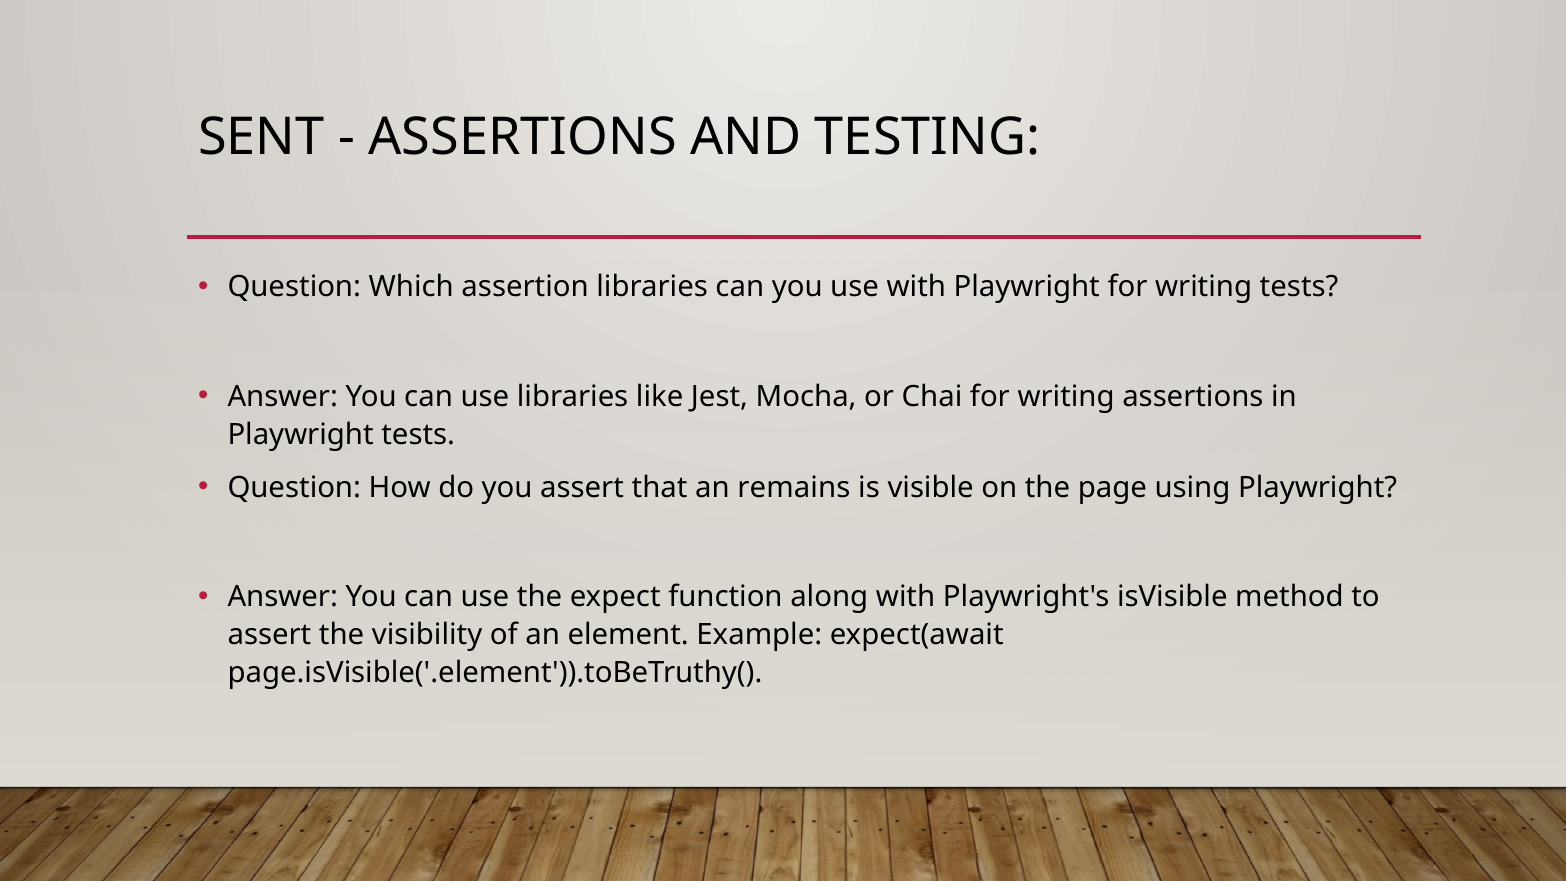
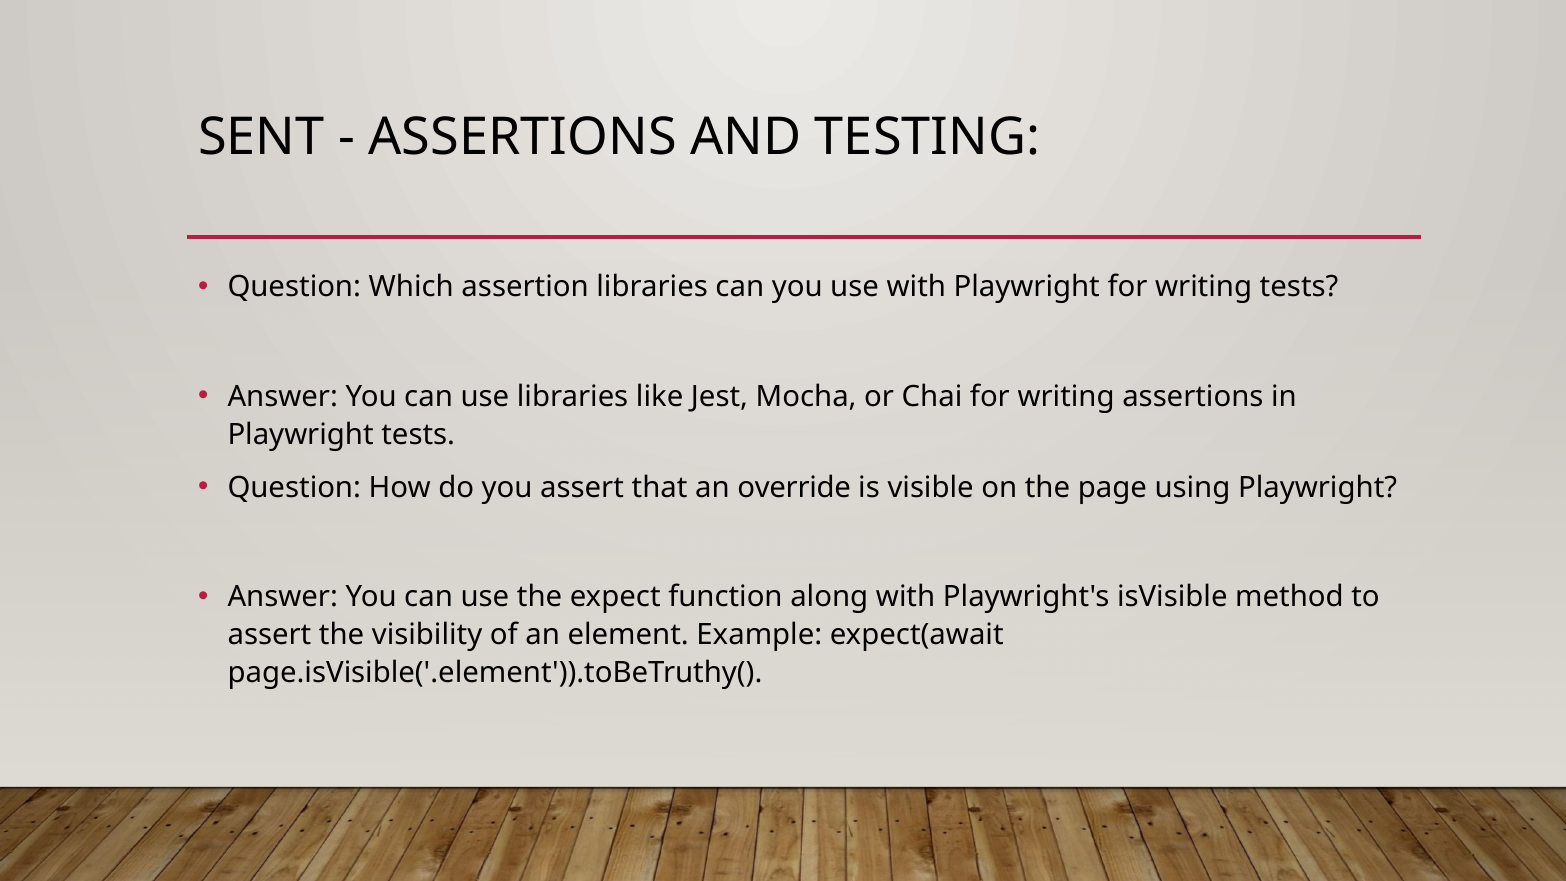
remains: remains -> override
